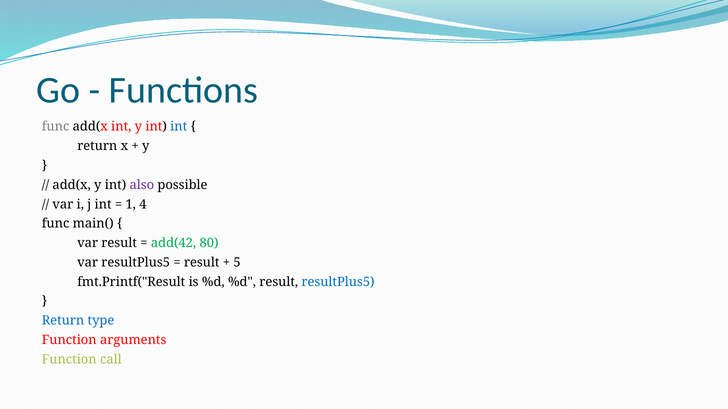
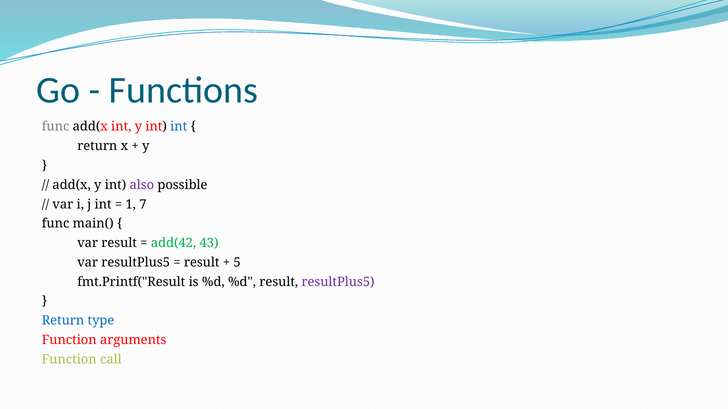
4: 4 -> 7
80: 80 -> 43
resultPlus5 at (338, 282) colour: blue -> purple
